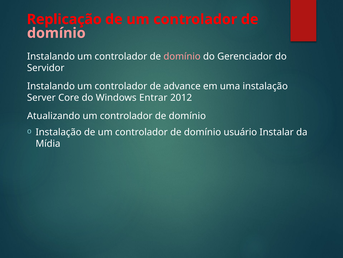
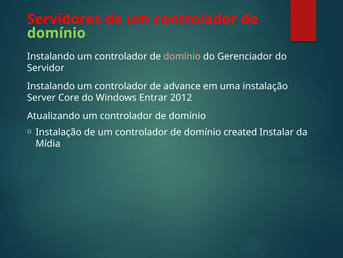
Replicação: Replicação -> Servidores
domínio at (56, 33) colour: pink -> light green
usuário: usuário -> created
